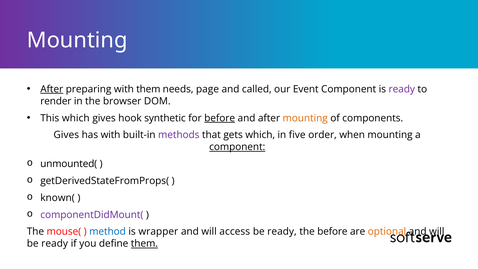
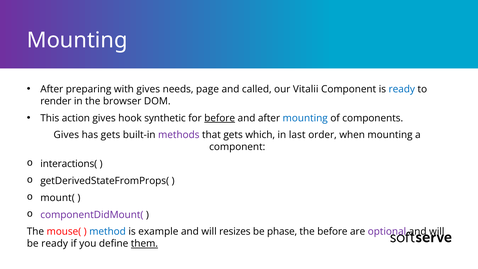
After at (52, 89) underline: present -> none
with them: them -> gives
Event: Event -> Vitalii
ready at (402, 89) colour: purple -> blue
This which: which -> action
mounting at (305, 118) colour: orange -> blue
has with: with -> gets
five: five -> last
component at (237, 147) underline: present -> none
unmounted(: unmounted( -> interactions(
known(: known( -> mount(
wrapper: wrapper -> example
access: access -> resizes
ready at (282, 232): ready -> phase
optional colour: orange -> purple
